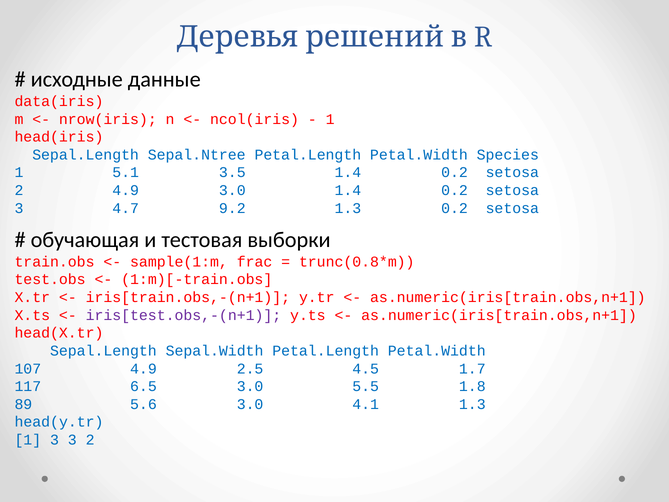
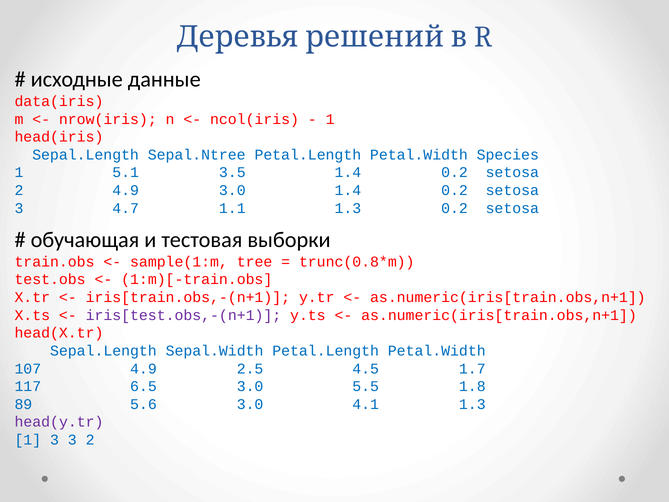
9.2: 9.2 -> 1.1
frac: frac -> tree
head(y.tr colour: blue -> purple
